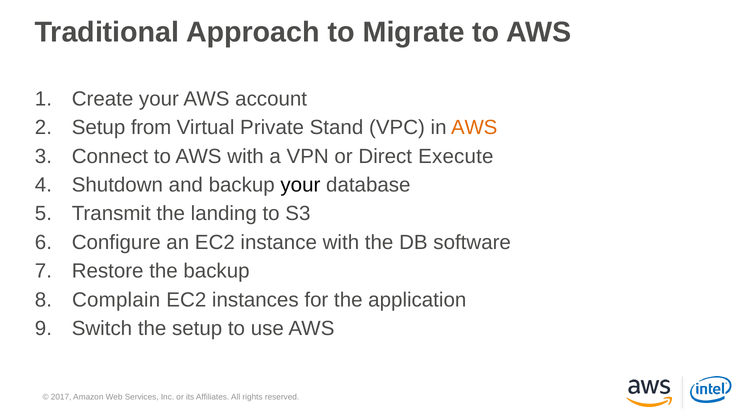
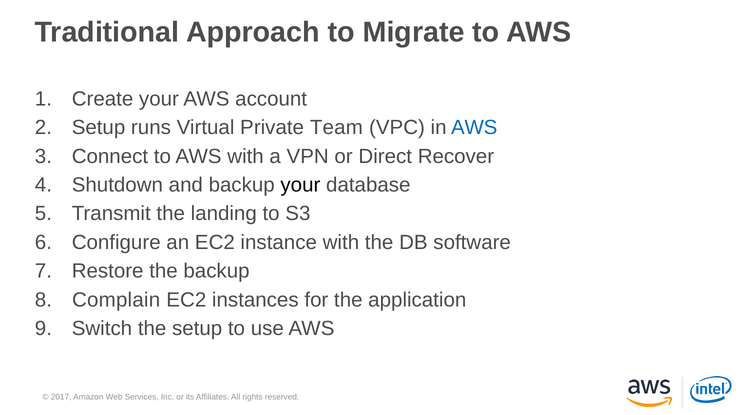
from: from -> runs
Stand: Stand -> Team
AWS at (474, 128) colour: orange -> blue
Execute: Execute -> Recover
